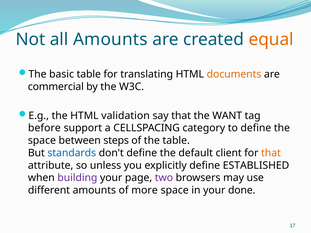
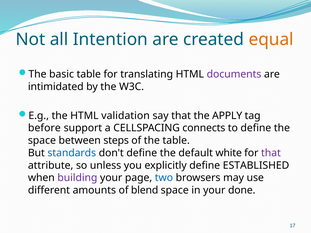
all Amounts: Amounts -> Intention
documents colour: orange -> purple
commercial: commercial -> intimidated
WANT: WANT -> APPLY
category: category -> connects
client: client -> white
that at (271, 153) colour: orange -> purple
two colour: purple -> blue
more: more -> blend
